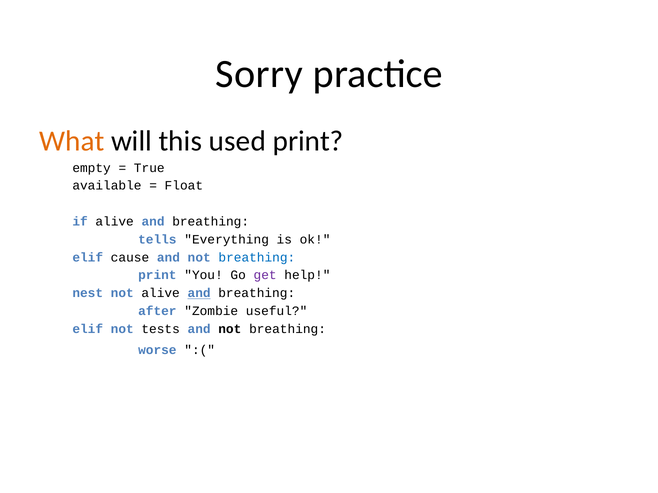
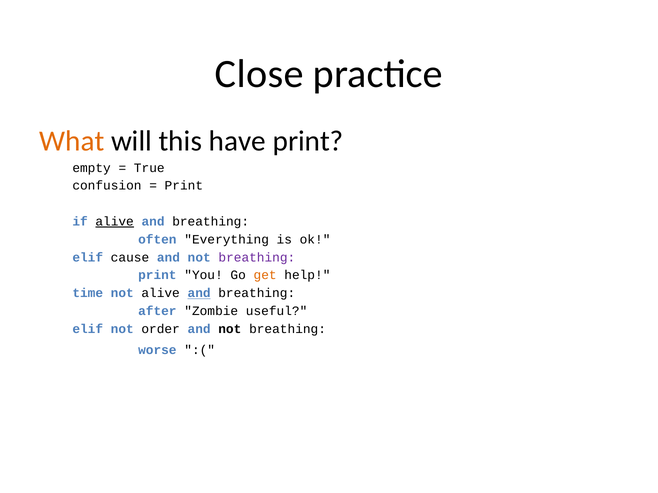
Sorry: Sorry -> Close
used: used -> have
available: available -> confusion
Float at (184, 186): Float -> Print
alive at (115, 222) underline: none -> present
tells: tells -> often
breathing at (257, 258) colour: blue -> purple
get colour: purple -> orange
nest: nest -> time
tests: tests -> order
